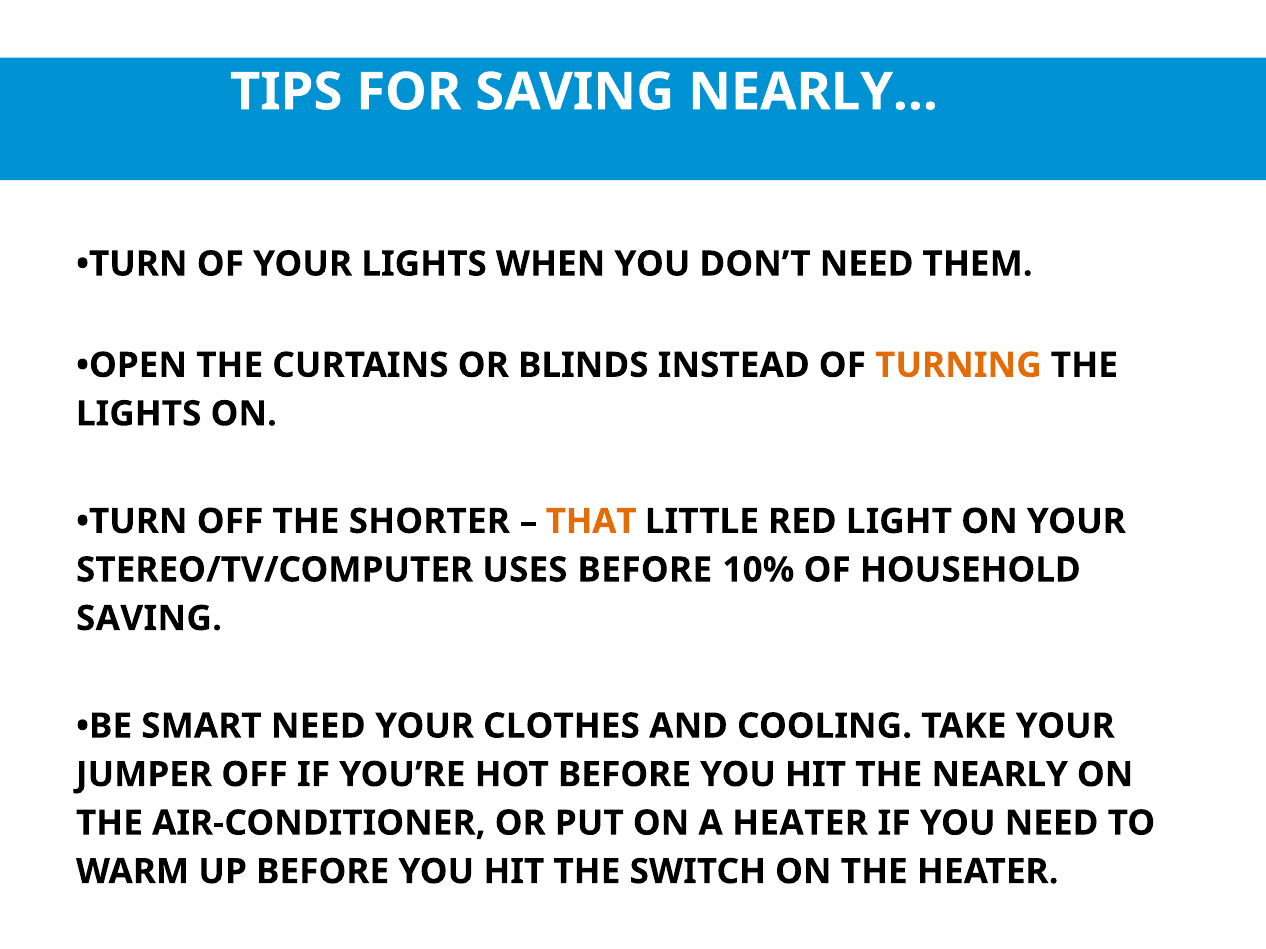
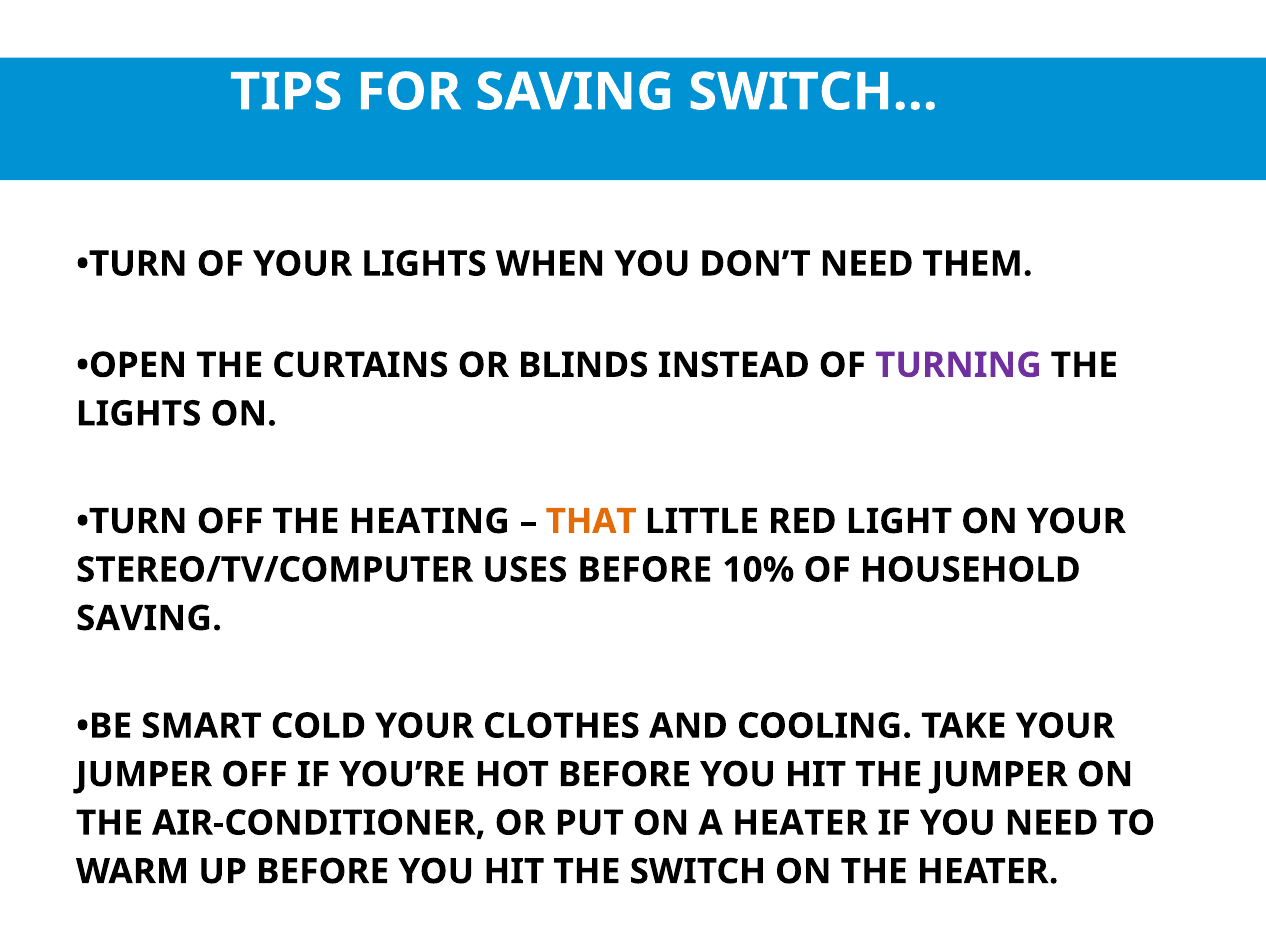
NEARLY…: NEARLY… -> SWITCH…
TURNING colour: orange -> purple
SHORTER: SHORTER -> HEATING
SMART NEED: NEED -> COLD
THE NEARLY: NEARLY -> JUMPER
